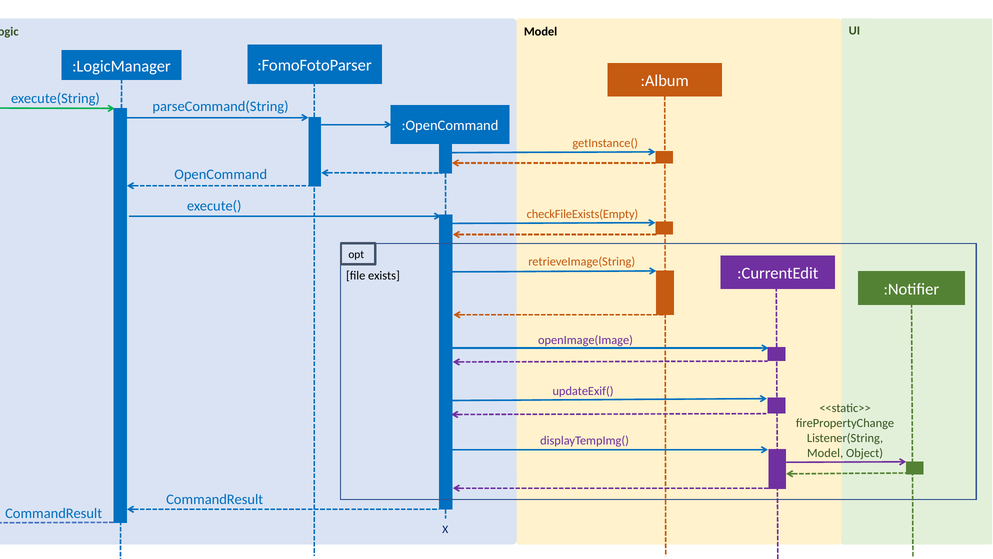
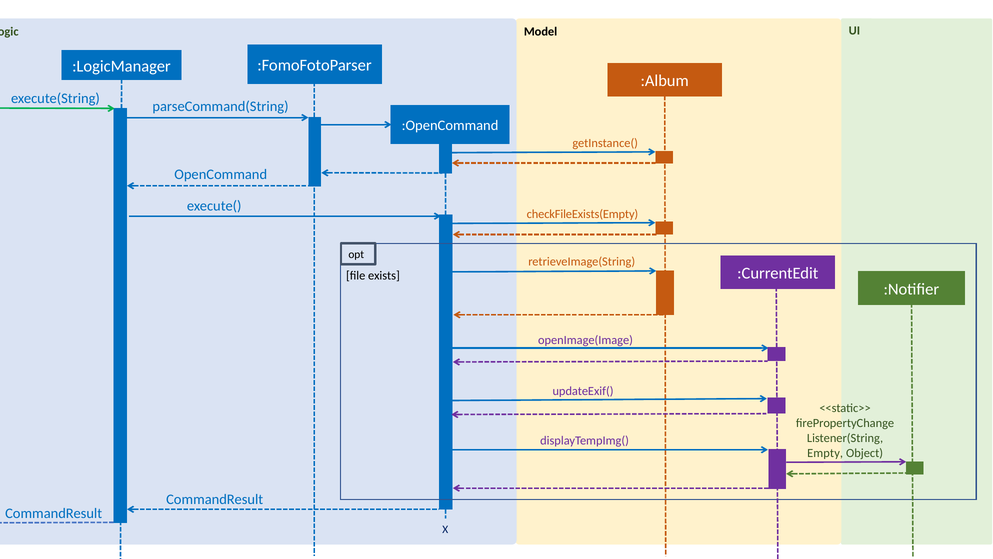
Model at (825, 453): Model -> Empty
